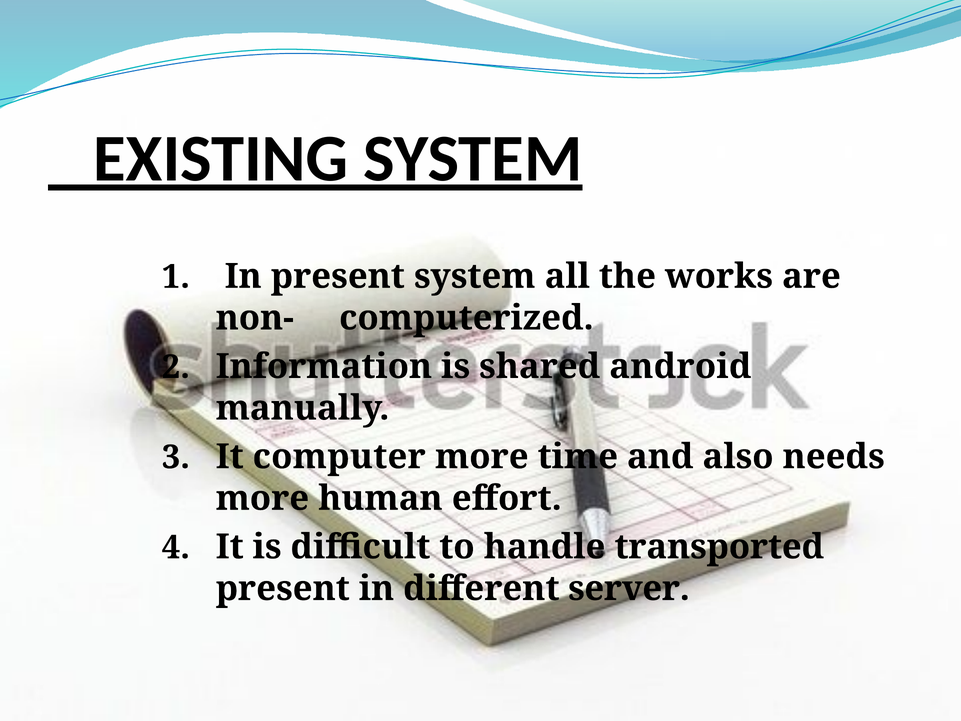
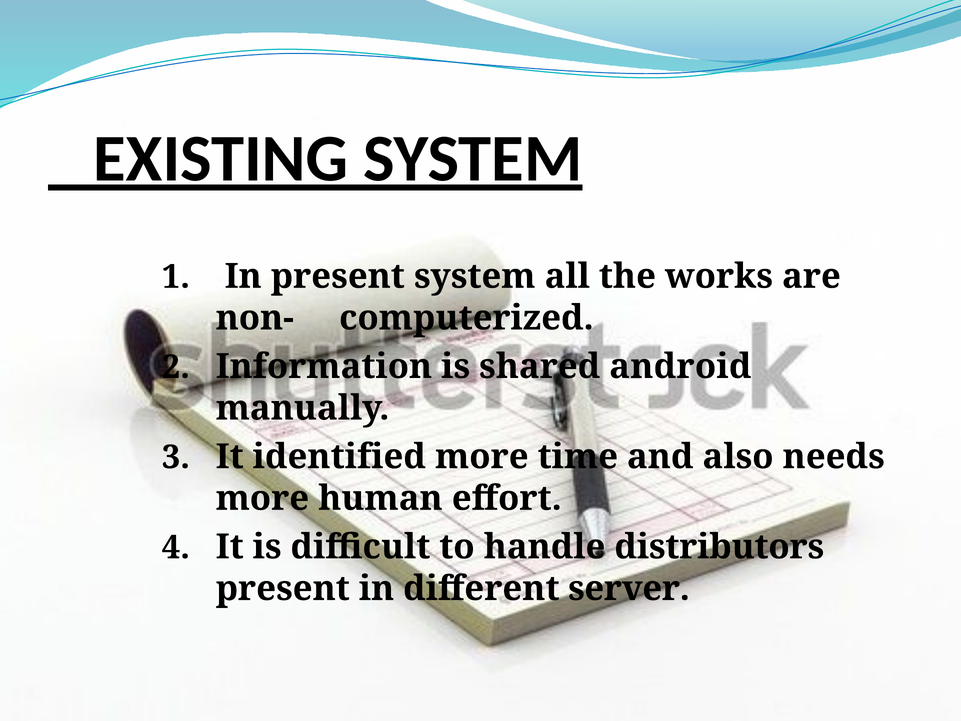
computer: computer -> identified
transported: transported -> distributors
